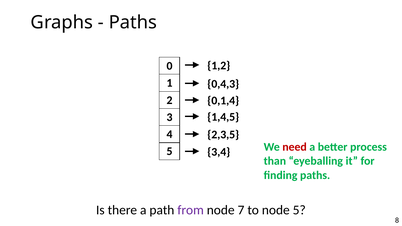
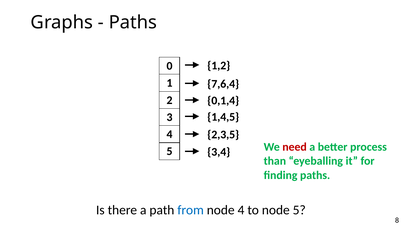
0,4,3: 0,4,3 -> 7,6,4
from colour: purple -> blue
node 7: 7 -> 4
